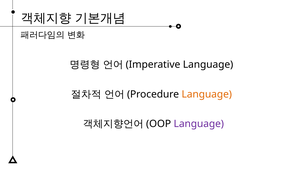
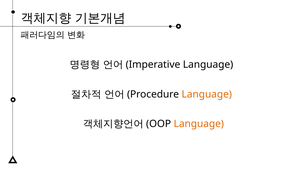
Language at (199, 124) colour: purple -> orange
